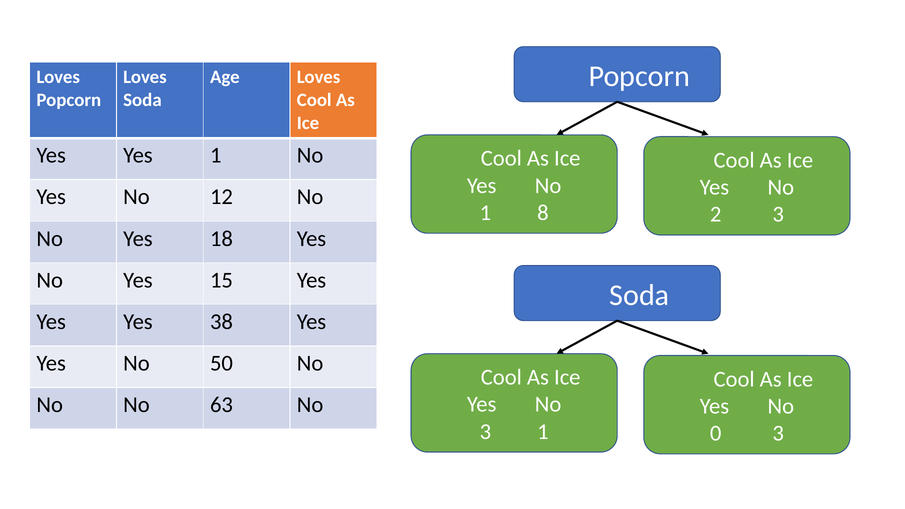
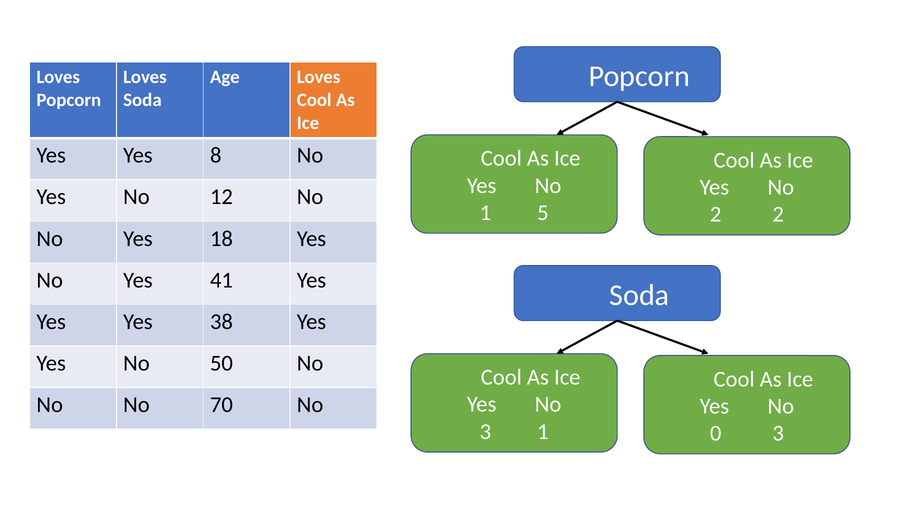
Yes 1: 1 -> 8
8: 8 -> 5
2 3: 3 -> 2
15: 15 -> 41
63: 63 -> 70
